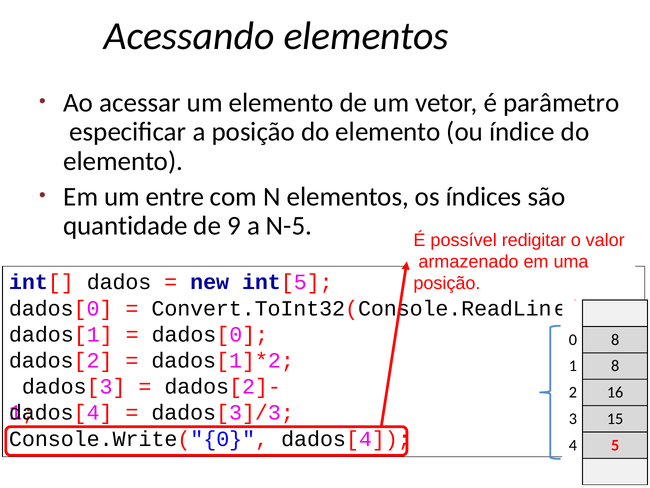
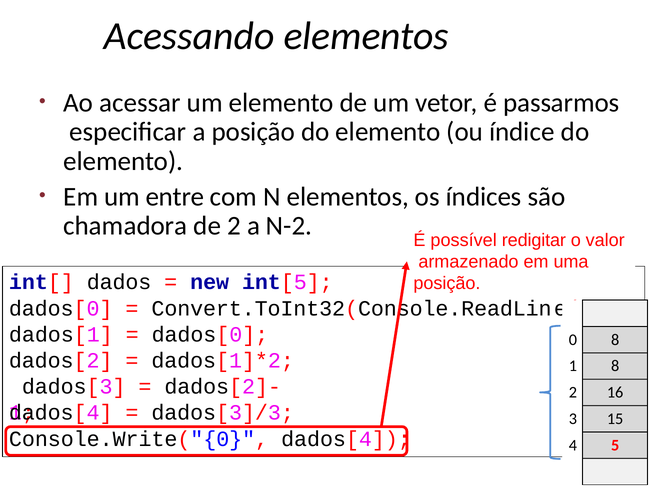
parâmetro: parâmetro -> passarmos
quantidade: quantidade -> chamadora
de 9: 9 -> 2
N-5: N-5 -> N-2
